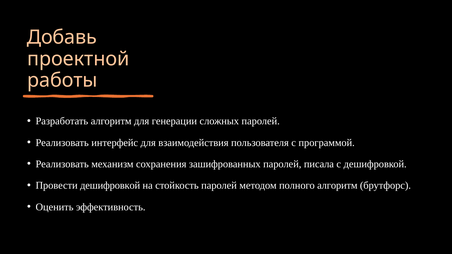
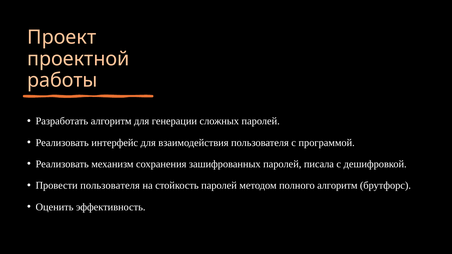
Добавь: Добавь -> Проект
Провести дешифровкой: дешифровкой -> пользователя
